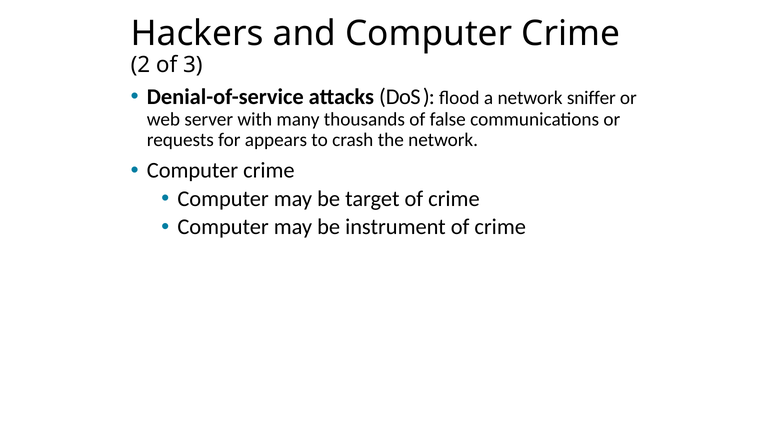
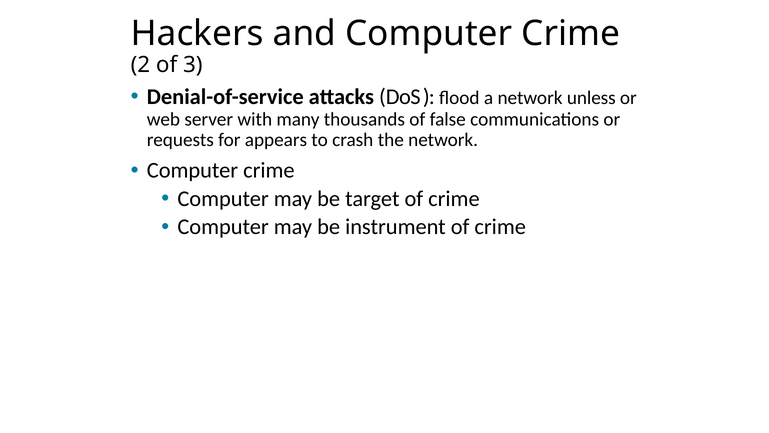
sniffer: sniffer -> unless
